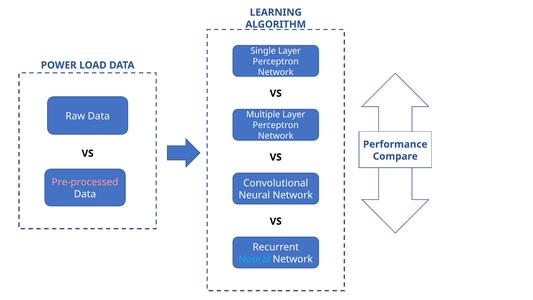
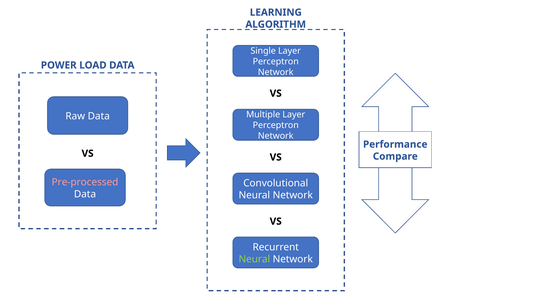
Neural at (254, 259) colour: light blue -> light green
